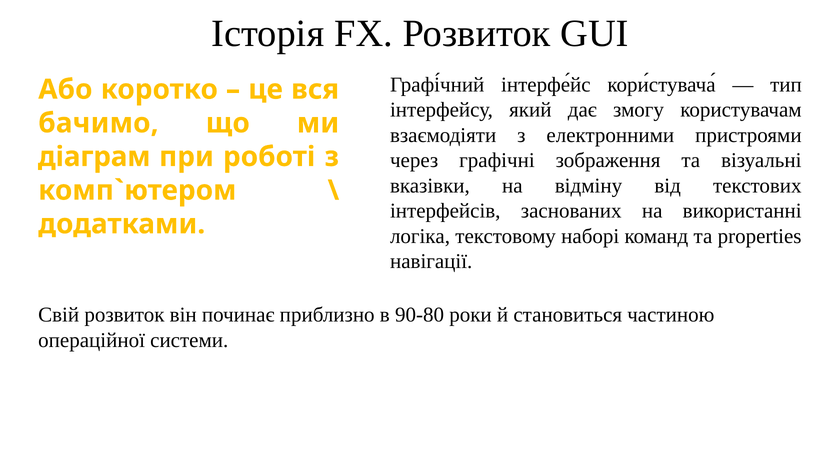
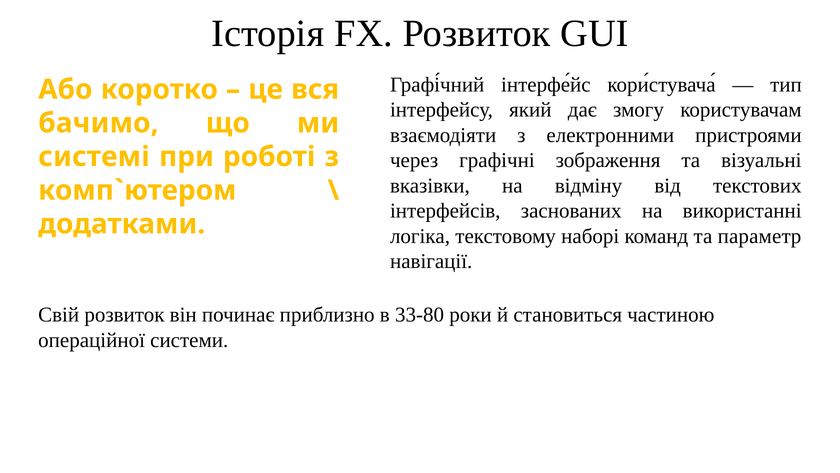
діаграм: діаграм -> системі
properties: properties -> параметр
90-80: 90-80 -> 33-80
